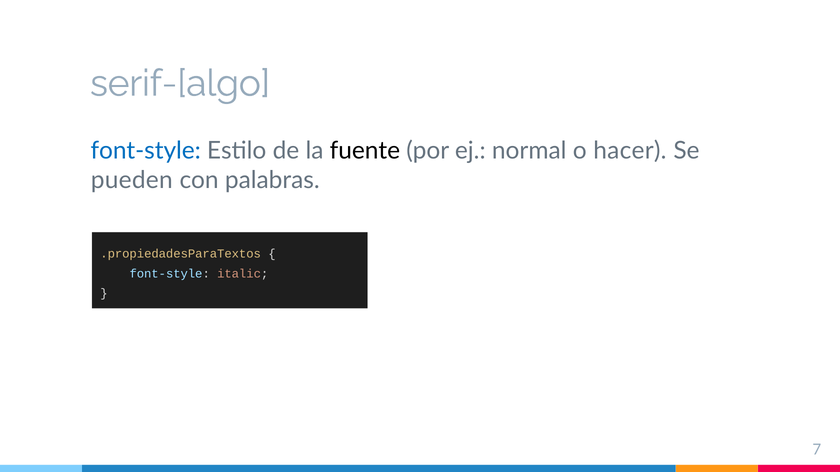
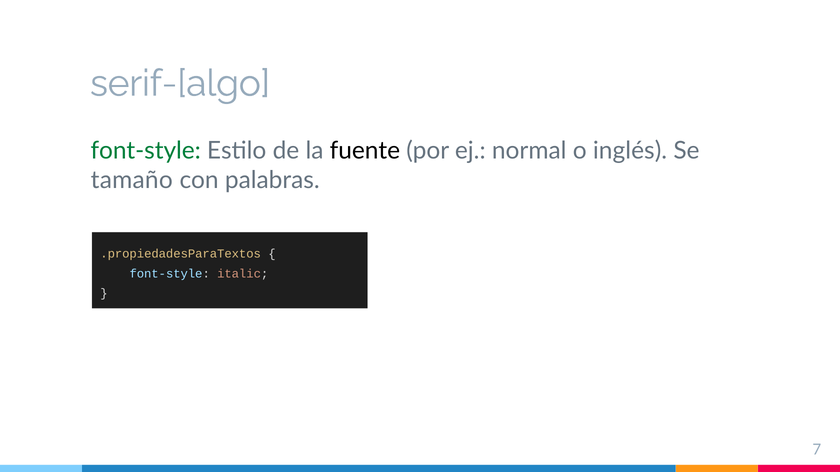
font-style at (146, 151) colour: blue -> green
hacer: hacer -> inglés
pueden: pueden -> tamaño
